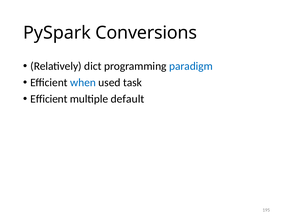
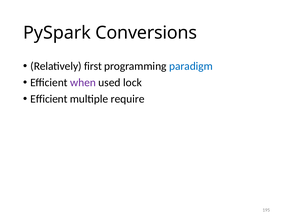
dict: dict -> first
when colour: blue -> purple
task: task -> lock
default: default -> require
